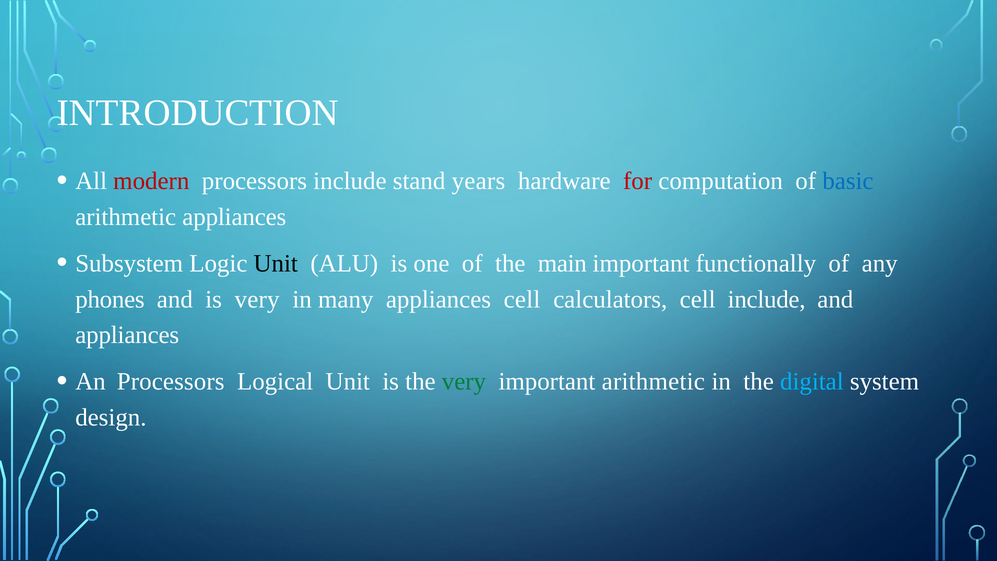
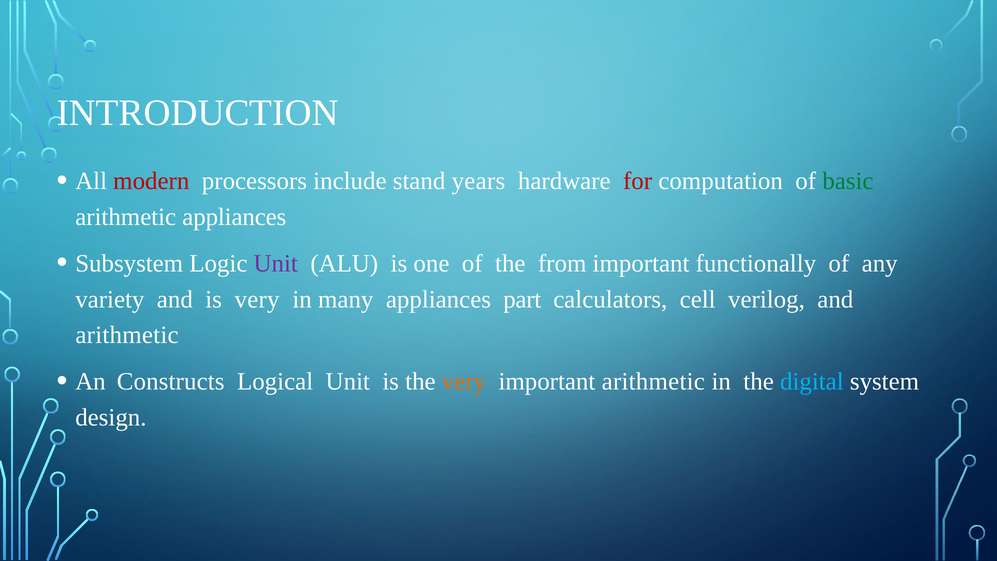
basic colour: blue -> green
Unit at (276, 263) colour: black -> purple
main: main -> from
phones: phones -> variety
appliances cell: cell -> part
cell include: include -> verilog
appliances at (127, 335): appliances -> arithmetic
An Processors: Processors -> Constructs
very at (464, 381) colour: green -> orange
